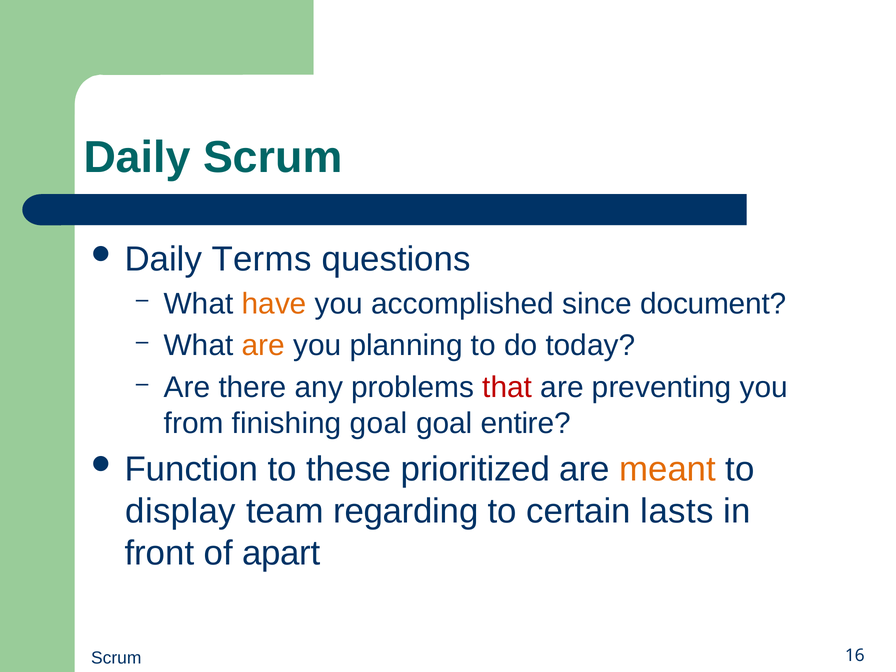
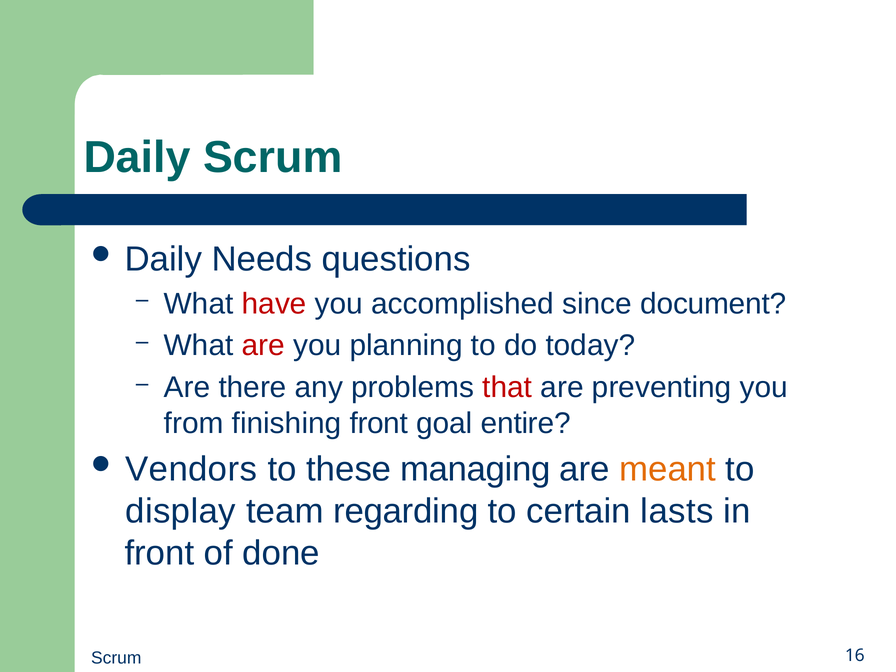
Terms: Terms -> Needs
have colour: orange -> red
are at (263, 346) colour: orange -> red
finishing goal: goal -> front
Function: Function -> Vendors
prioritized: prioritized -> managing
apart: apart -> done
